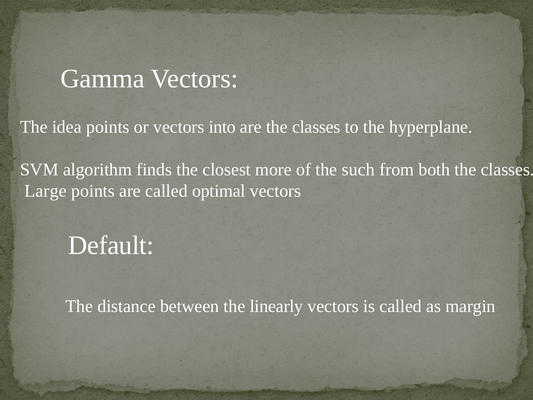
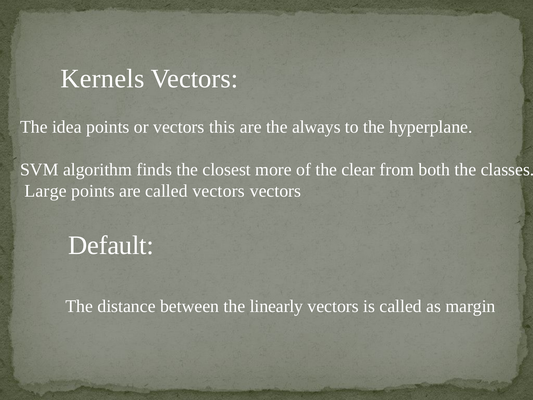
Gamma: Gamma -> Kernels
into: into -> this
are the classes: classes -> always
such: such -> clear
called optimal: optimal -> vectors
